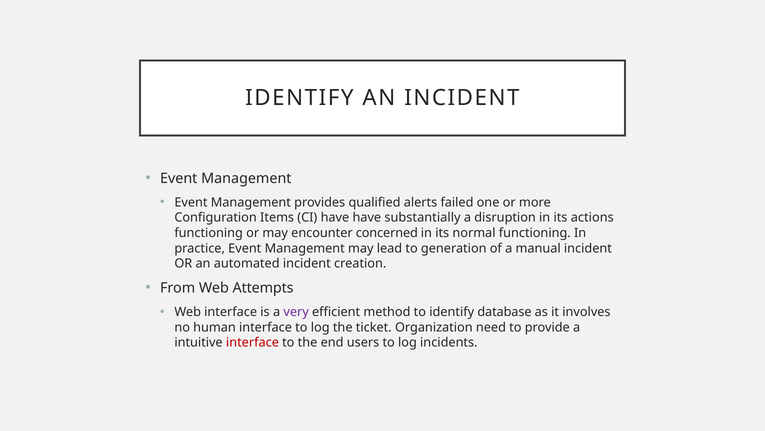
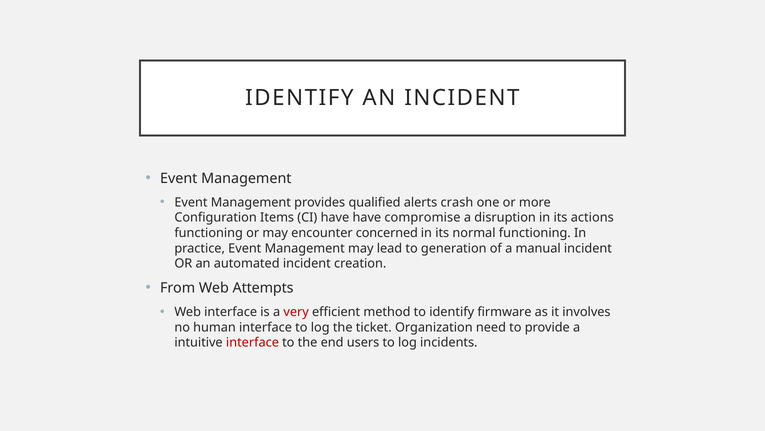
failed: failed -> crash
substantially: substantially -> compromise
very colour: purple -> red
database: database -> firmware
